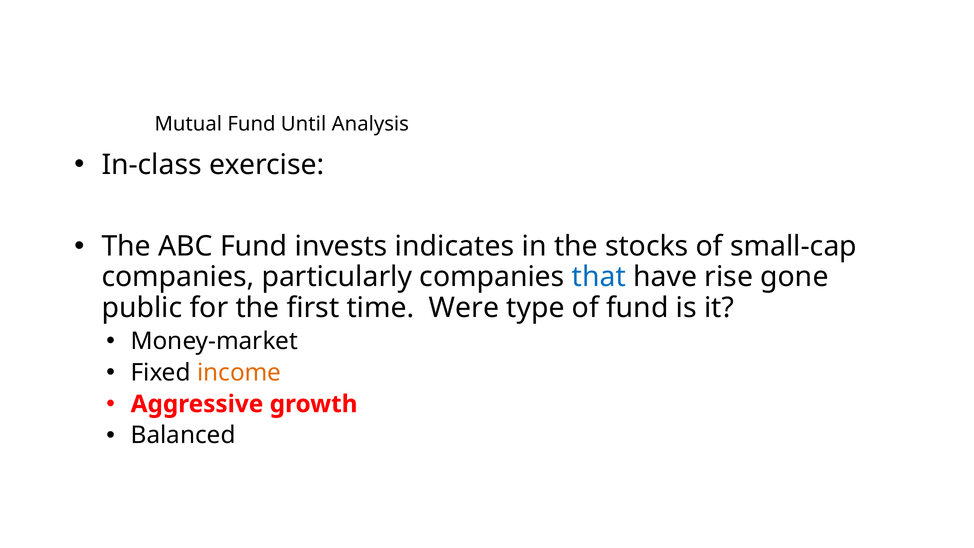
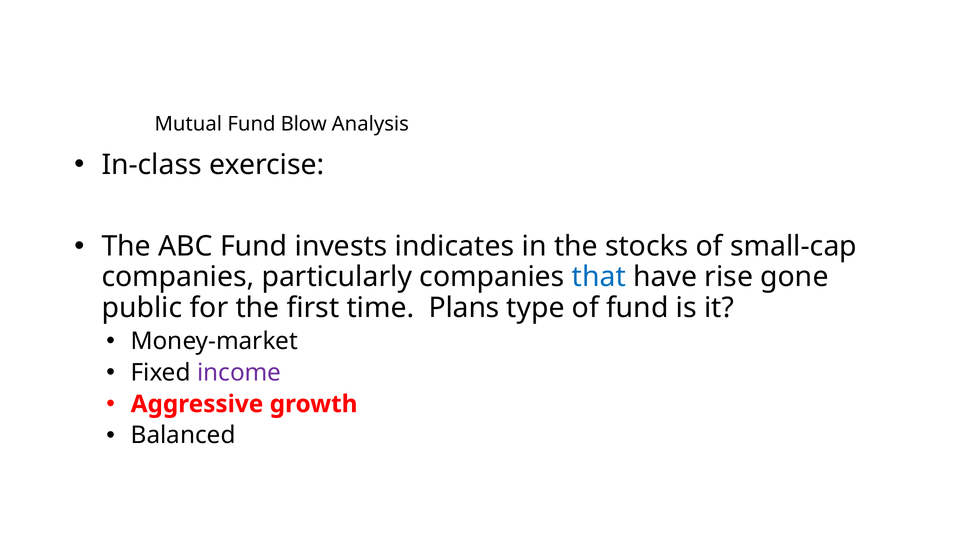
Until: Until -> Blow
Were: Were -> Plans
income colour: orange -> purple
